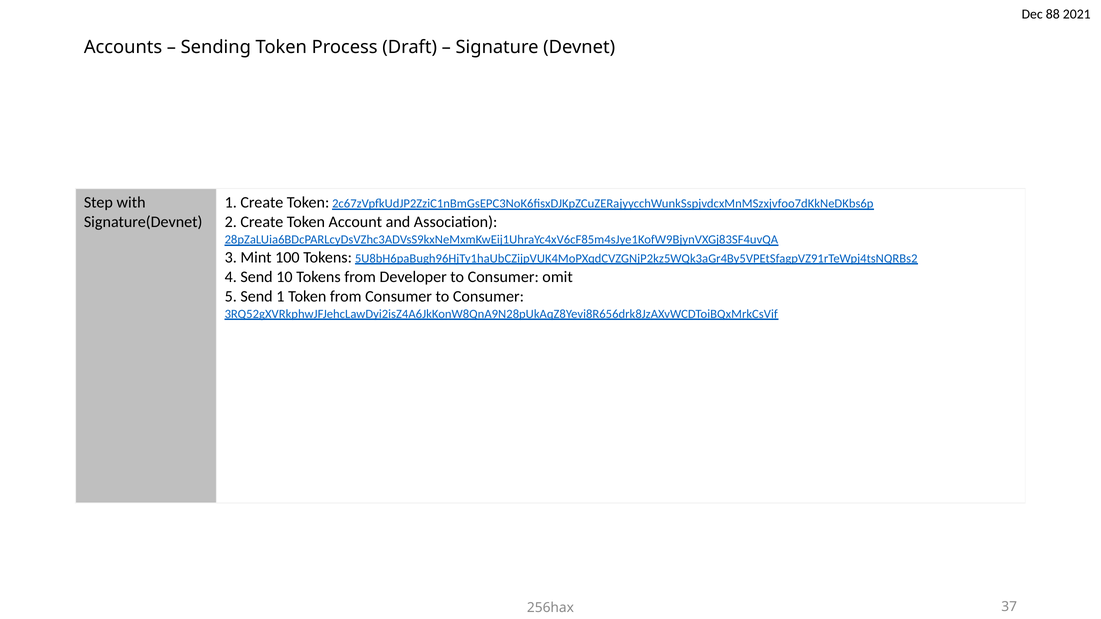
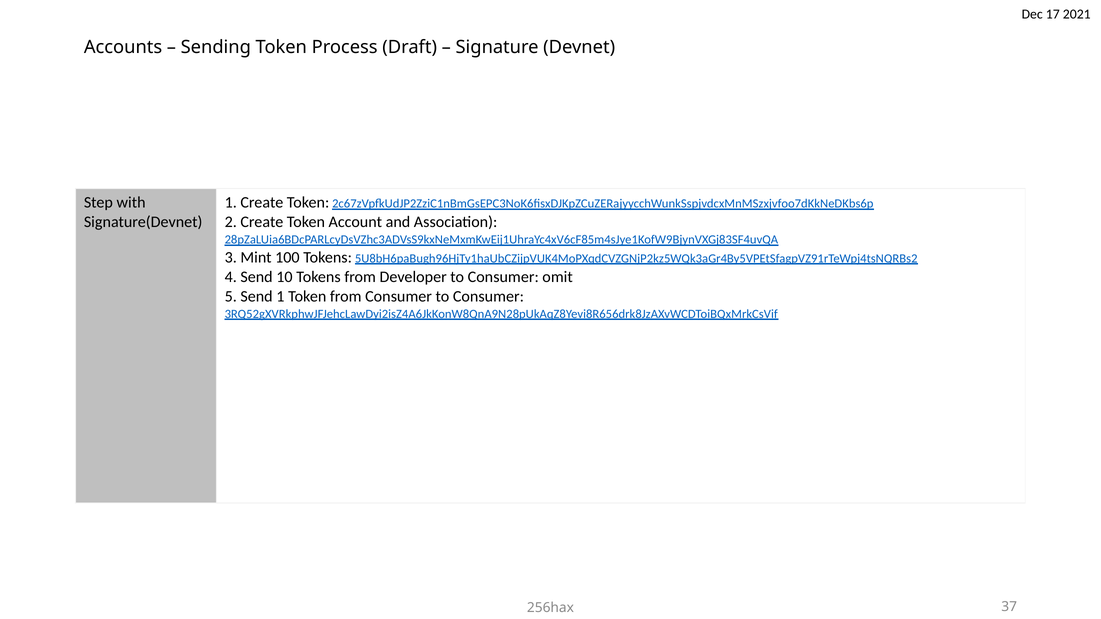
88: 88 -> 17
